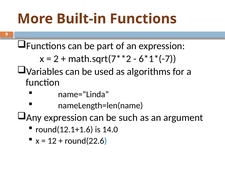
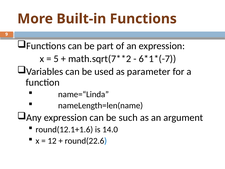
2: 2 -> 5
algorithms: algorithms -> parameter
